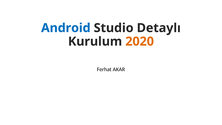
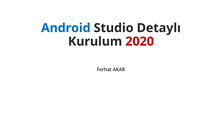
2020 colour: orange -> red
